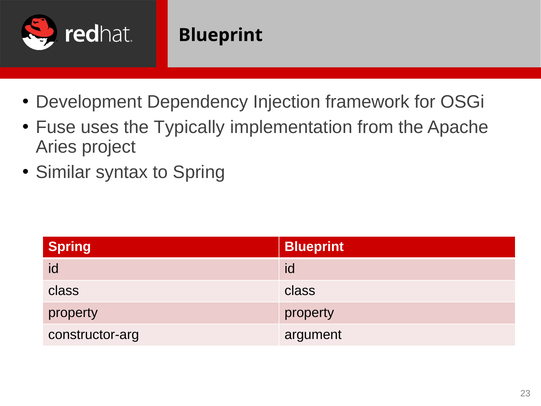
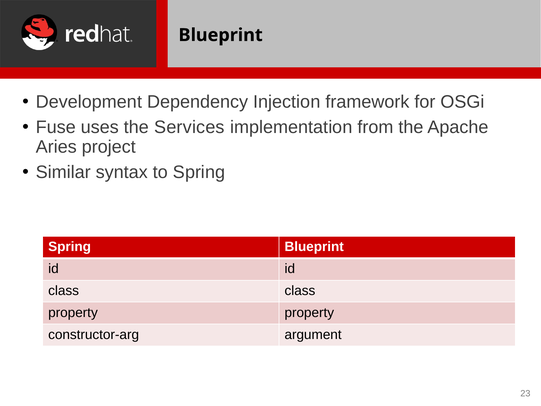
Typically: Typically -> Services
